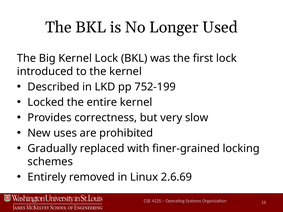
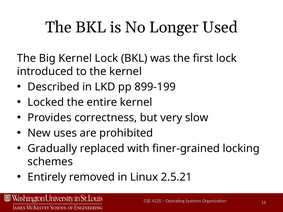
752-199: 752-199 -> 899-199
2.6.69: 2.6.69 -> 2.5.21
